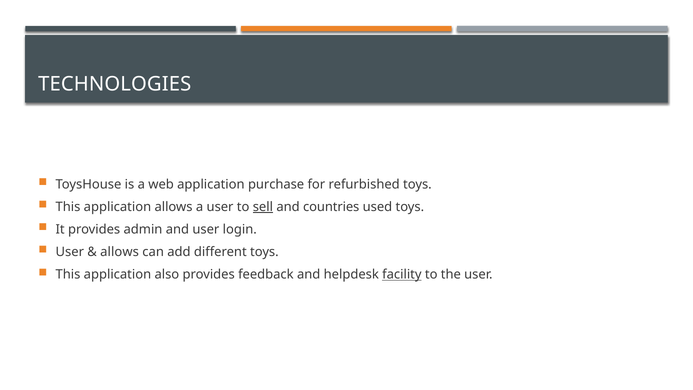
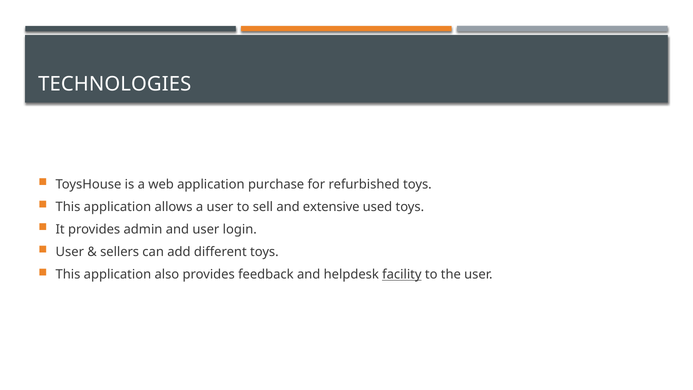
sell underline: present -> none
countries: countries -> extensive
allows at (120, 252): allows -> sellers
